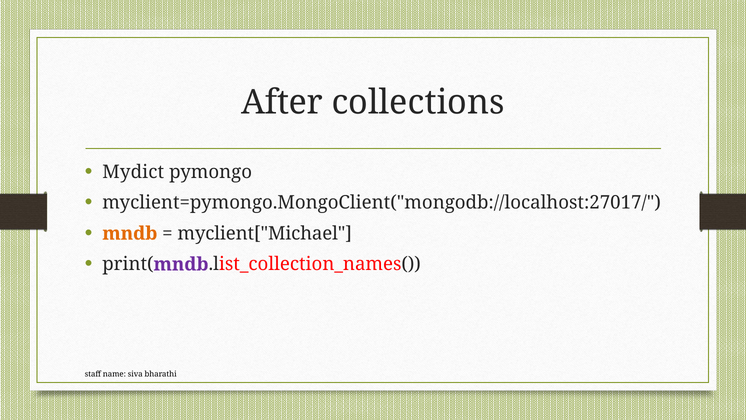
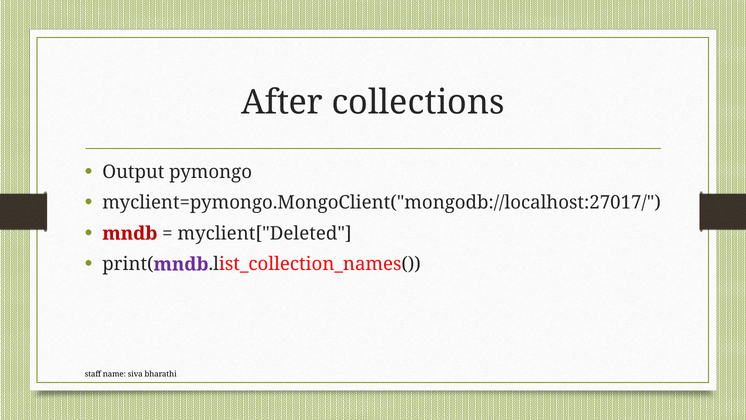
Mydict: Mydict -> Output
mndb colour: orange -> red
myclient["Michael: myclient["Michael -> myclient["Deleted
